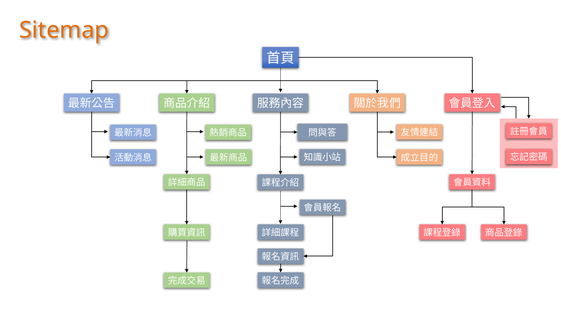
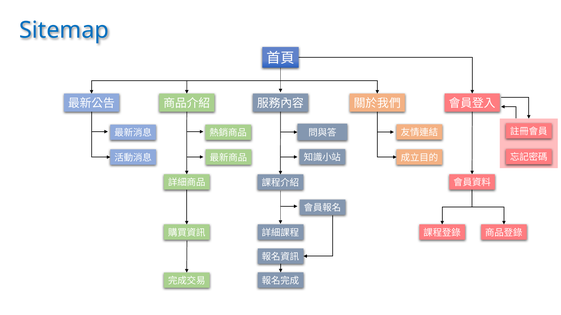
Sitemap colour: orange -> blue
